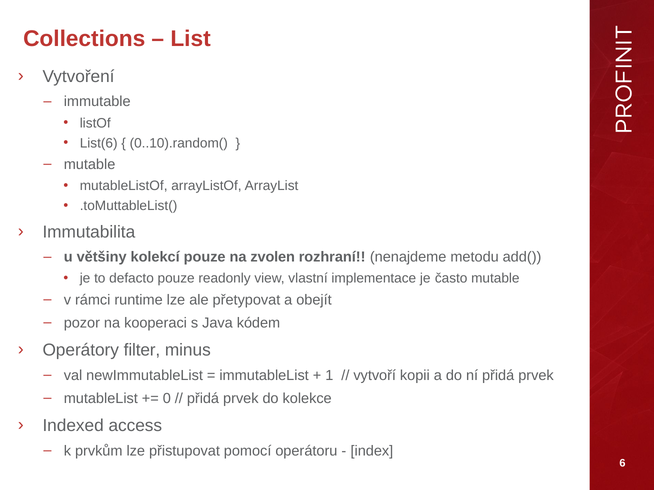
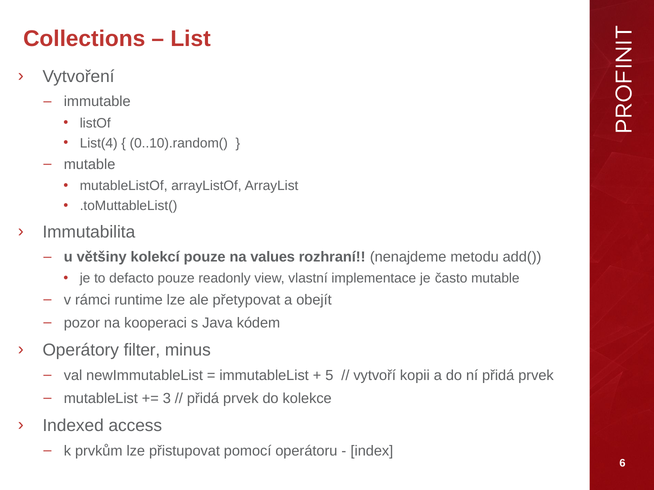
List(6: List(6 -> List(4
zvolen: zvolen -> values
1: 1 -> 5
0: 0 -> 3
